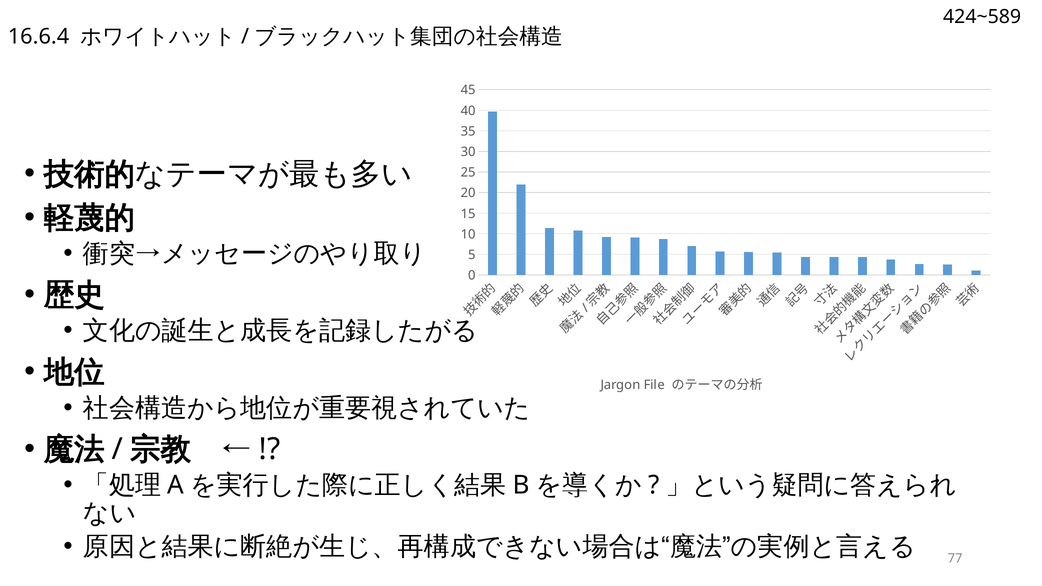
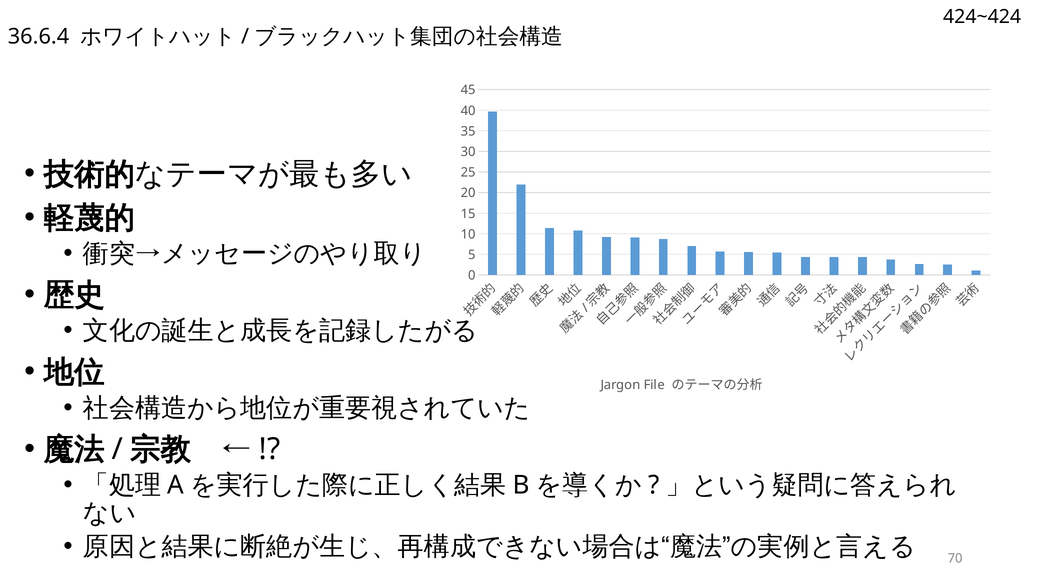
424~589: 424~589 -> 424~424
16.6.4: 16.6.4 -> 36.6.4
77: 77 -> 70
